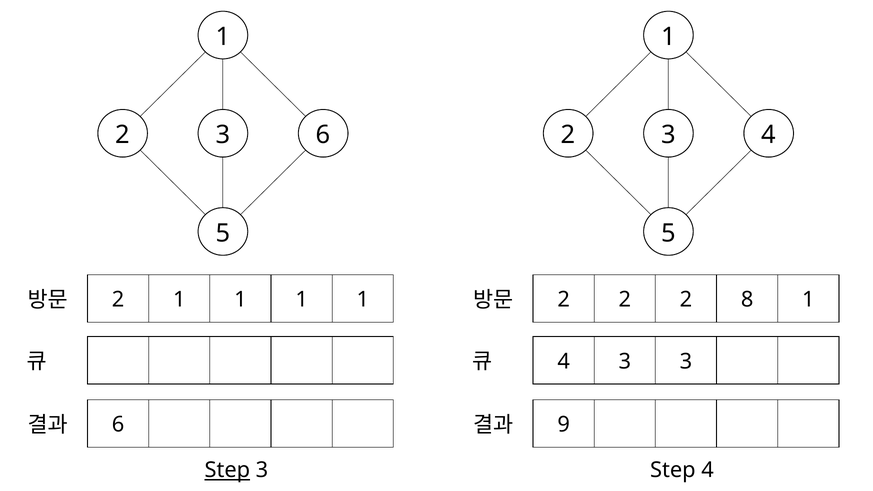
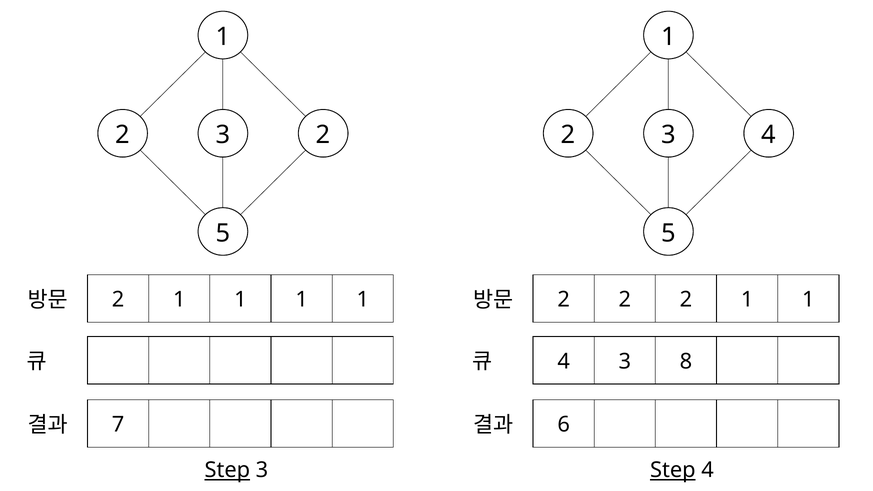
6 at (323, 135): 6 -> 2
2 2 8: 8 -> 1
3 3: 3 -> 8
6 at (118, 425): 6 -> 7
9: 9 -> 6
Step at (673, 470) underline: none -> present
